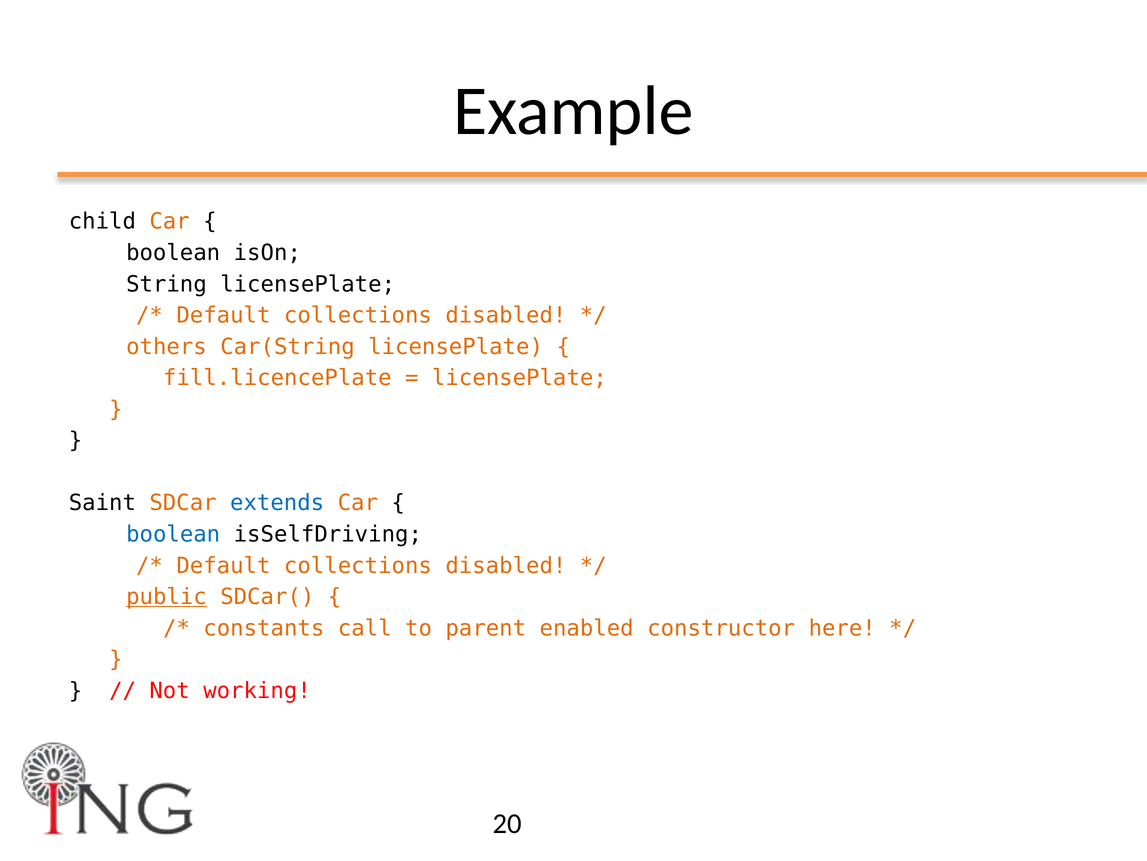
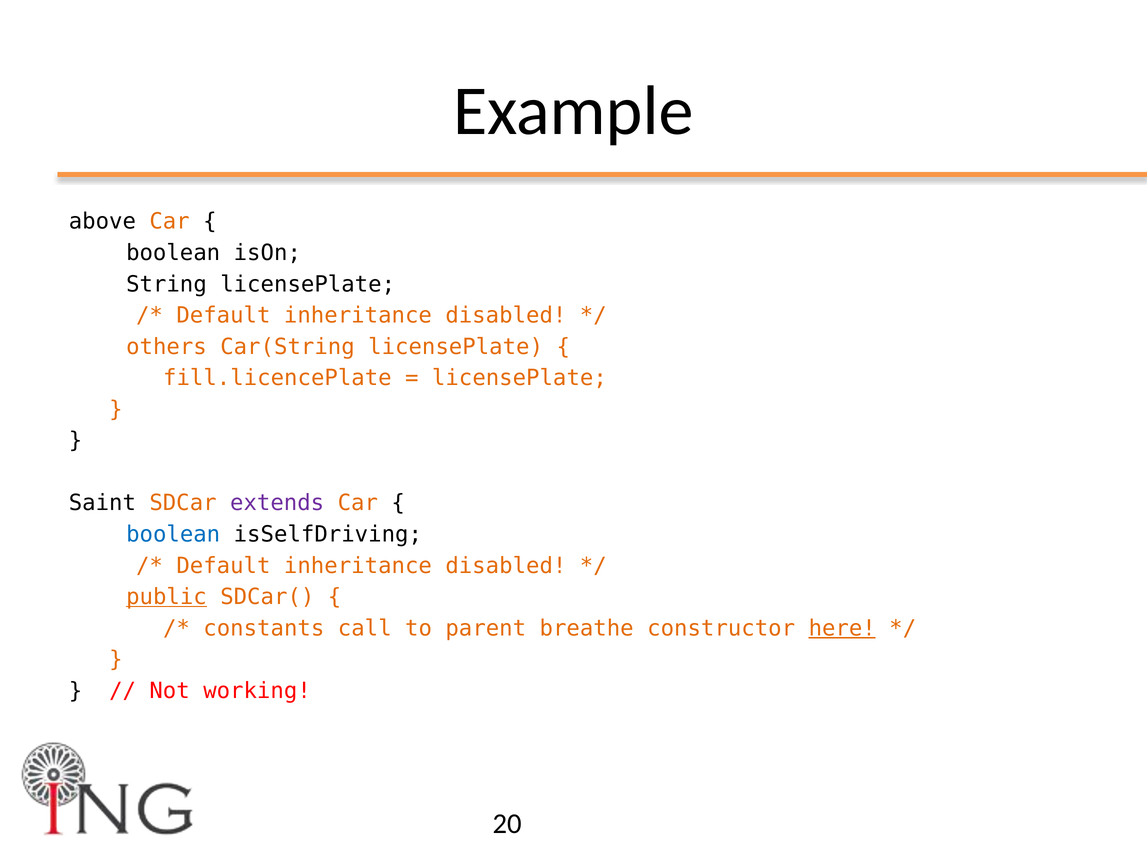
child: child -> above
collections at (358, 315): collections -> inheritance
extends colour: blue -> purple
collections at (358, 565): collections -> inheritance
enabled: enabled -> breathe
here underline: none -> present
